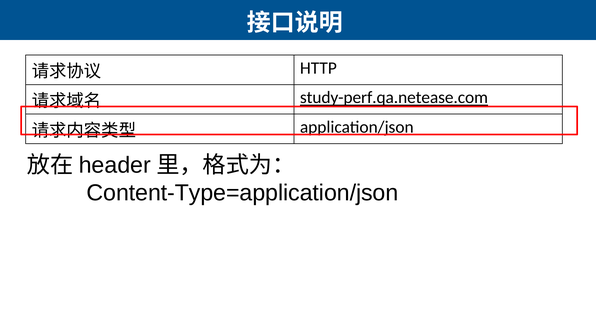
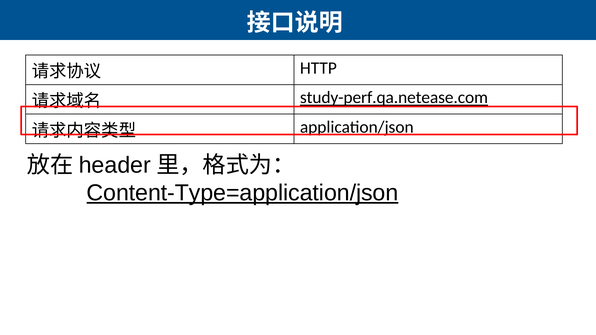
Content-Type=application/json underline: none -> present
